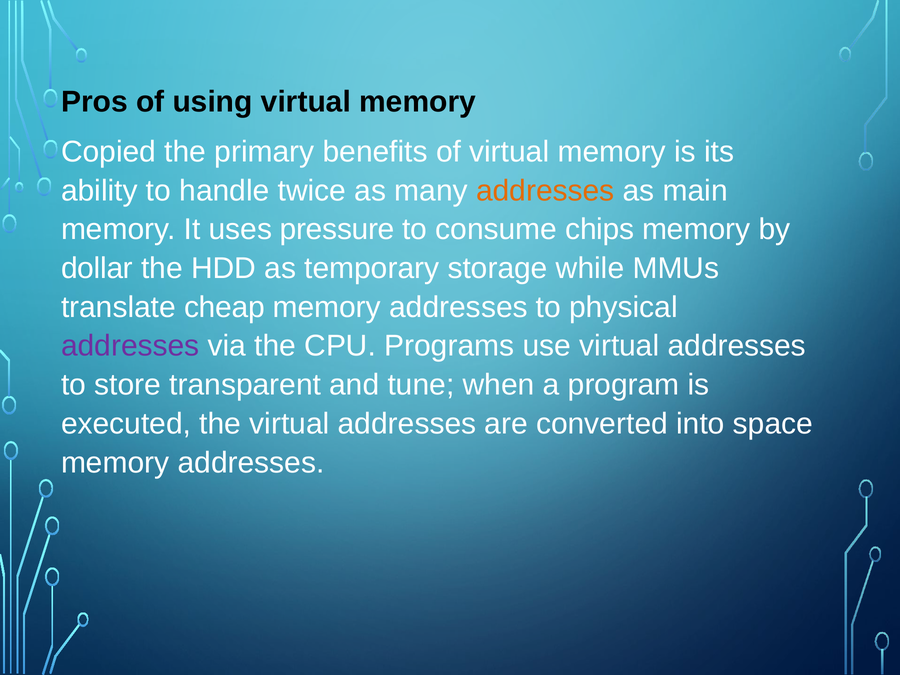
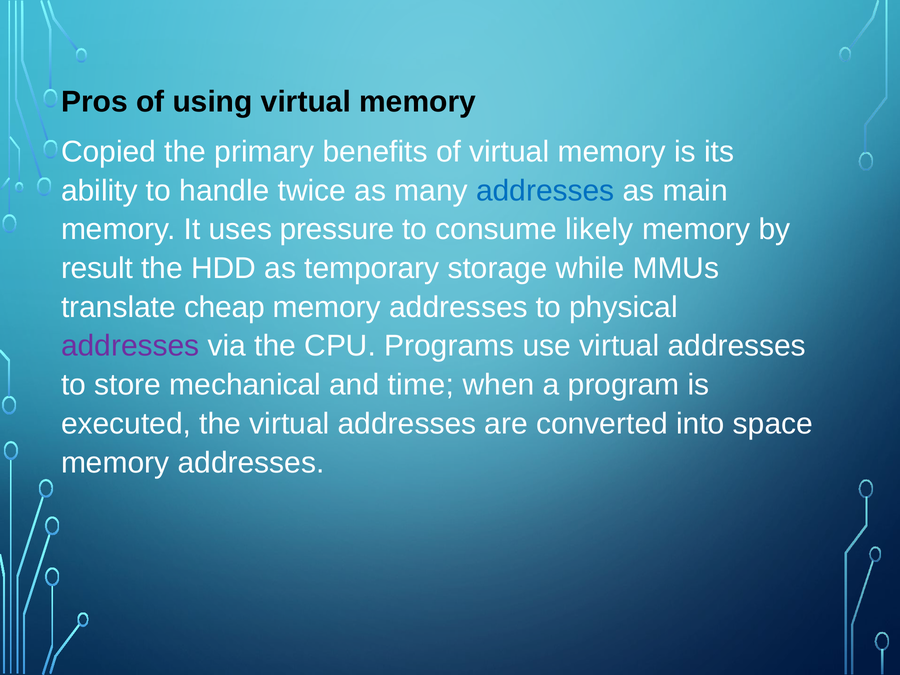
addresses at (545, 191) colour: orange -> blue
chips: chips -> likely
dollar: dollar -> result
transparent: transparent -> mechanical
tune: tune -> time
